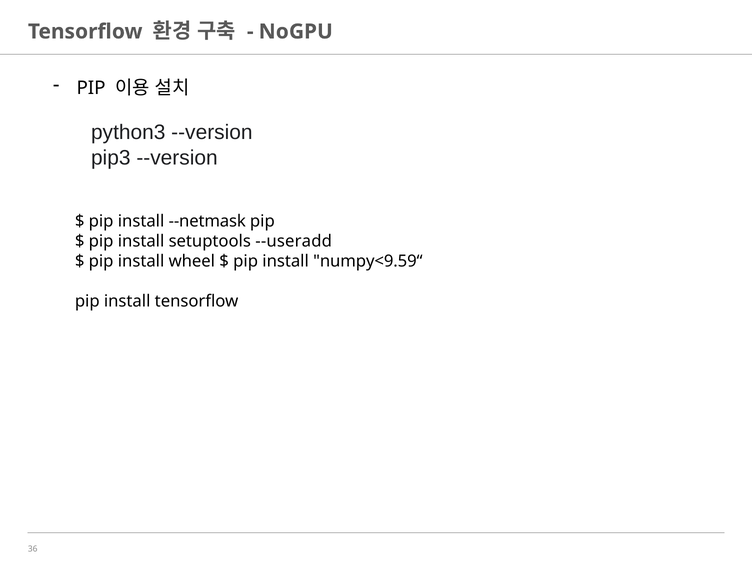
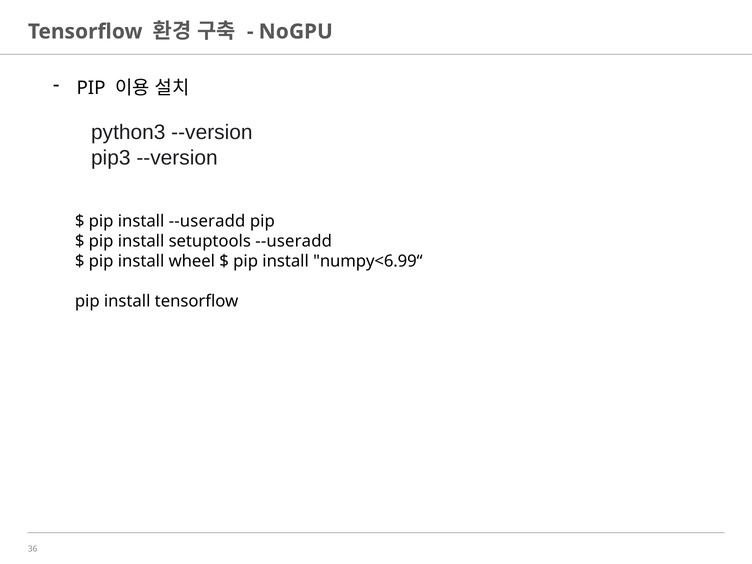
install --netmask: --netmask -> --useradd
numpy<9.59“: numpy<9.59“ -> numpy<6.99“
